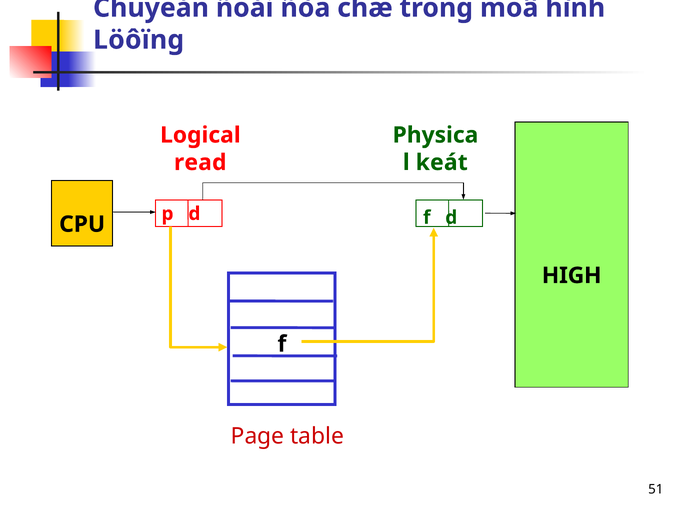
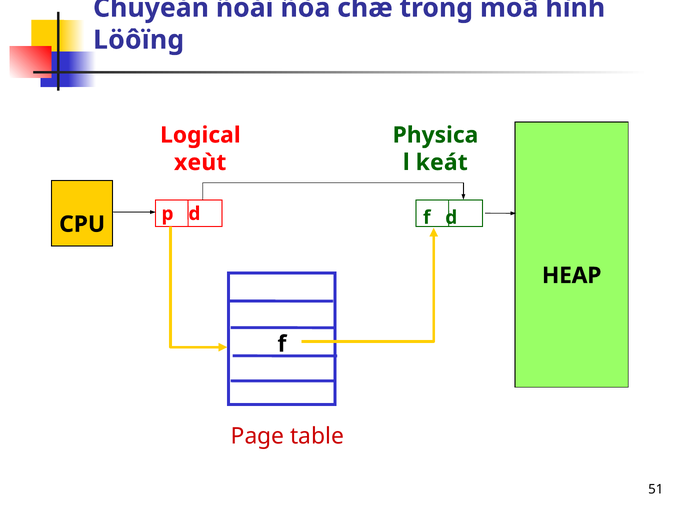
read: read -> xeùt
HIGH: HIGH -> HEAP
